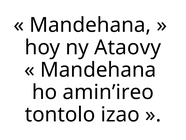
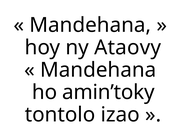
amin’ireo: amin’ireo -> amin’toky
